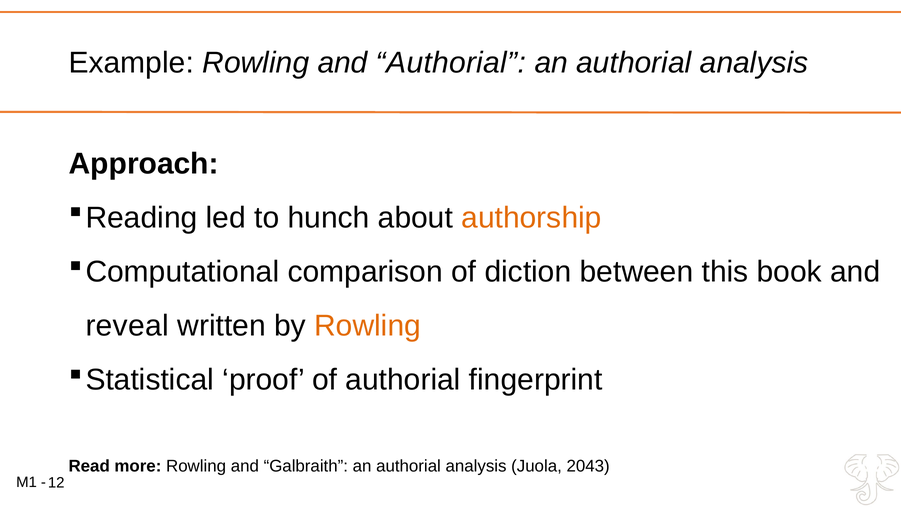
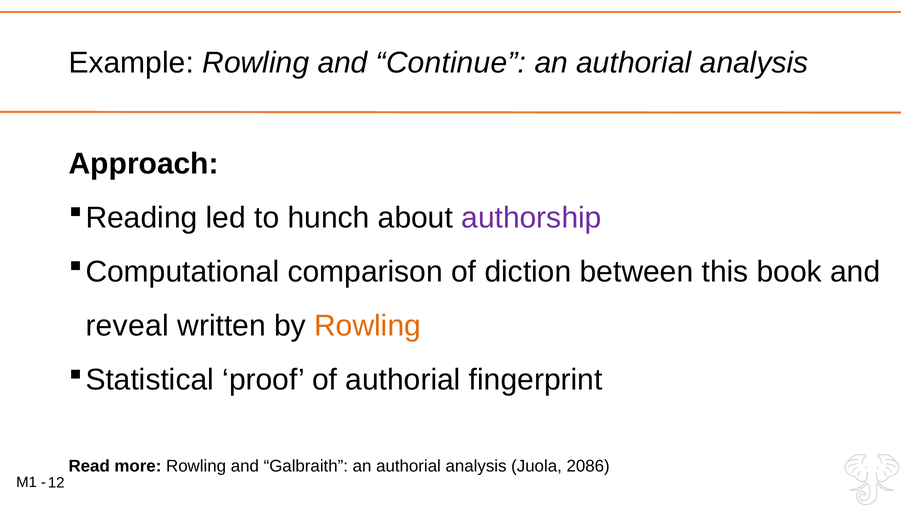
and Authorial: Authorial -> Continue
authorship colour: orange -> purple
2043: 2043 -> 2086
